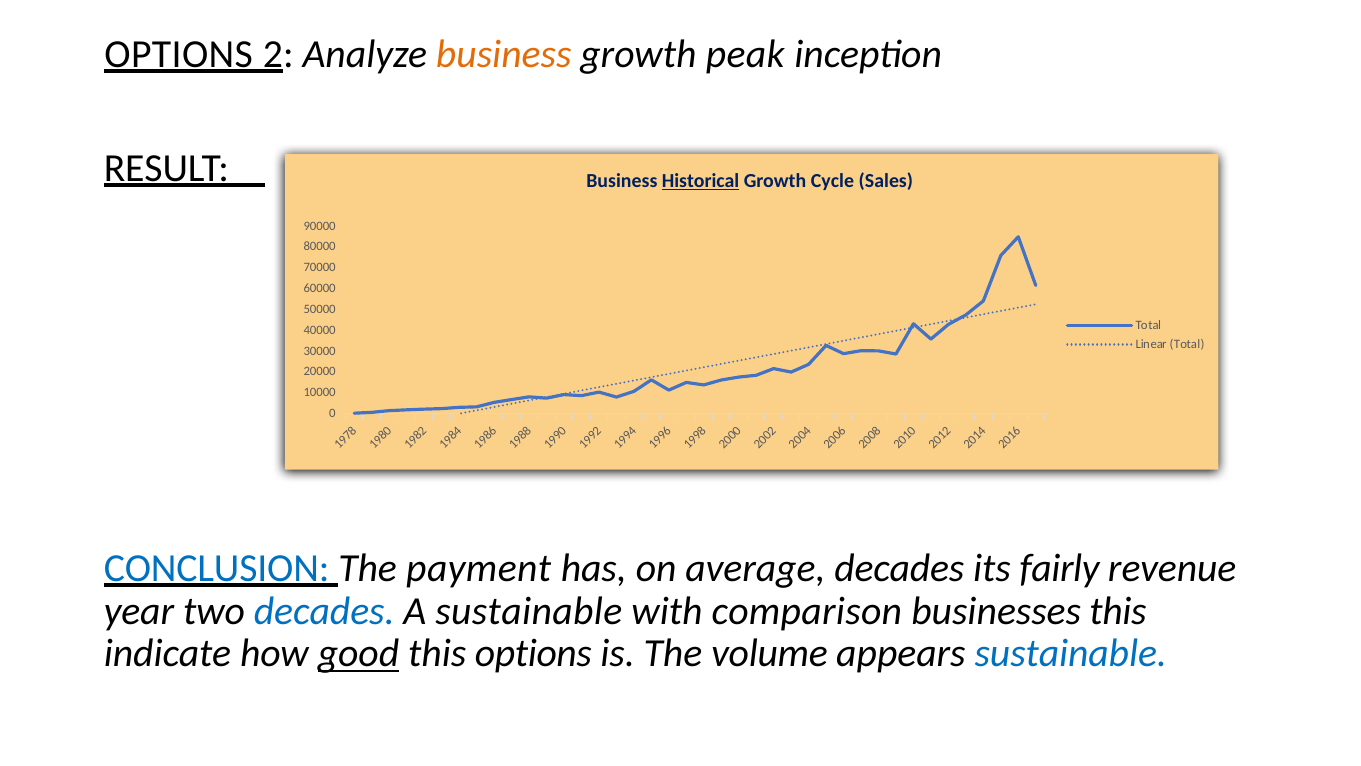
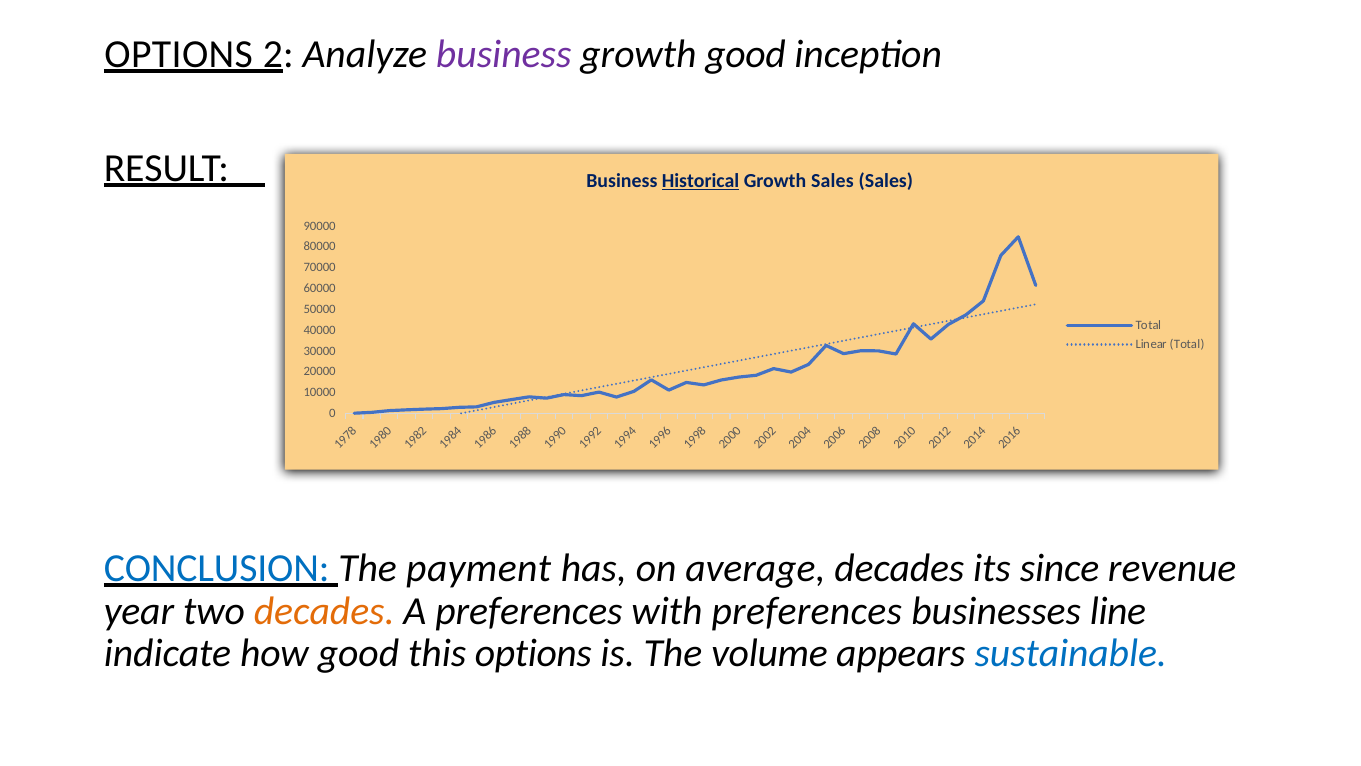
business at (504, 54) colour: orange -> purple
growth peak: peak -> good
Growth Cycle: Cycle -> Sales
fairly: fairly -> since
decades at (324, 611) colour: blue -> orange
A sustainable: sustainable -> preferences
with comparison: comparison -> preferences
businesses this: this -> line
good at (358, 653) underline: present -> none
